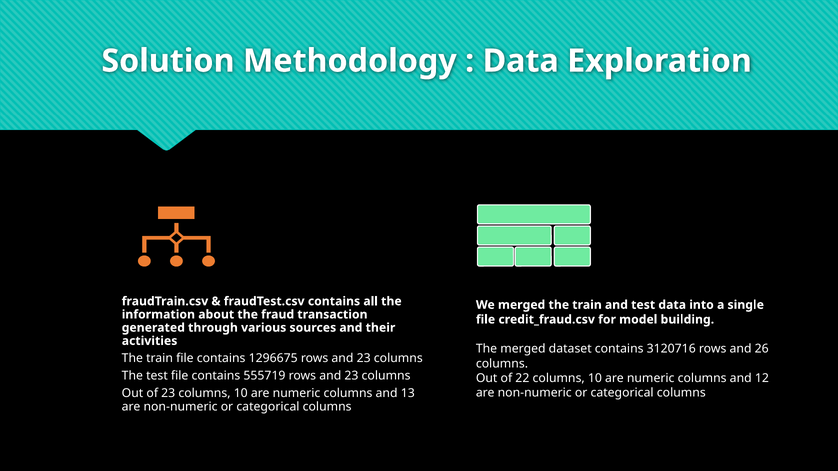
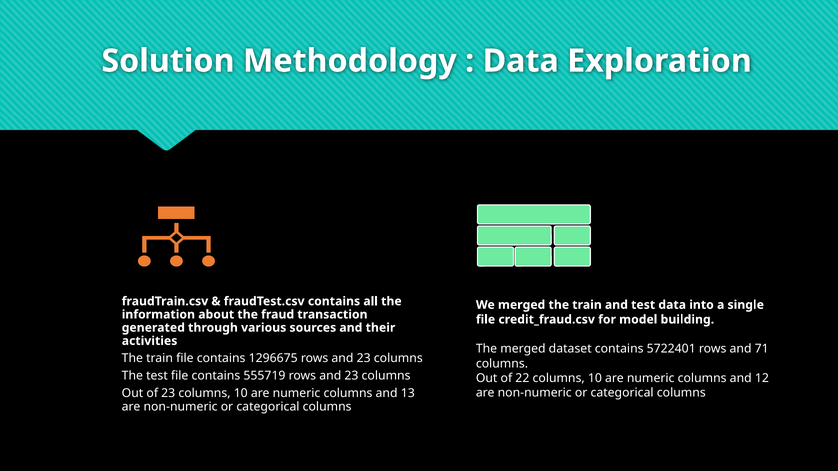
3120716: 3120716 -> 5722401
26: 26 -> 71
